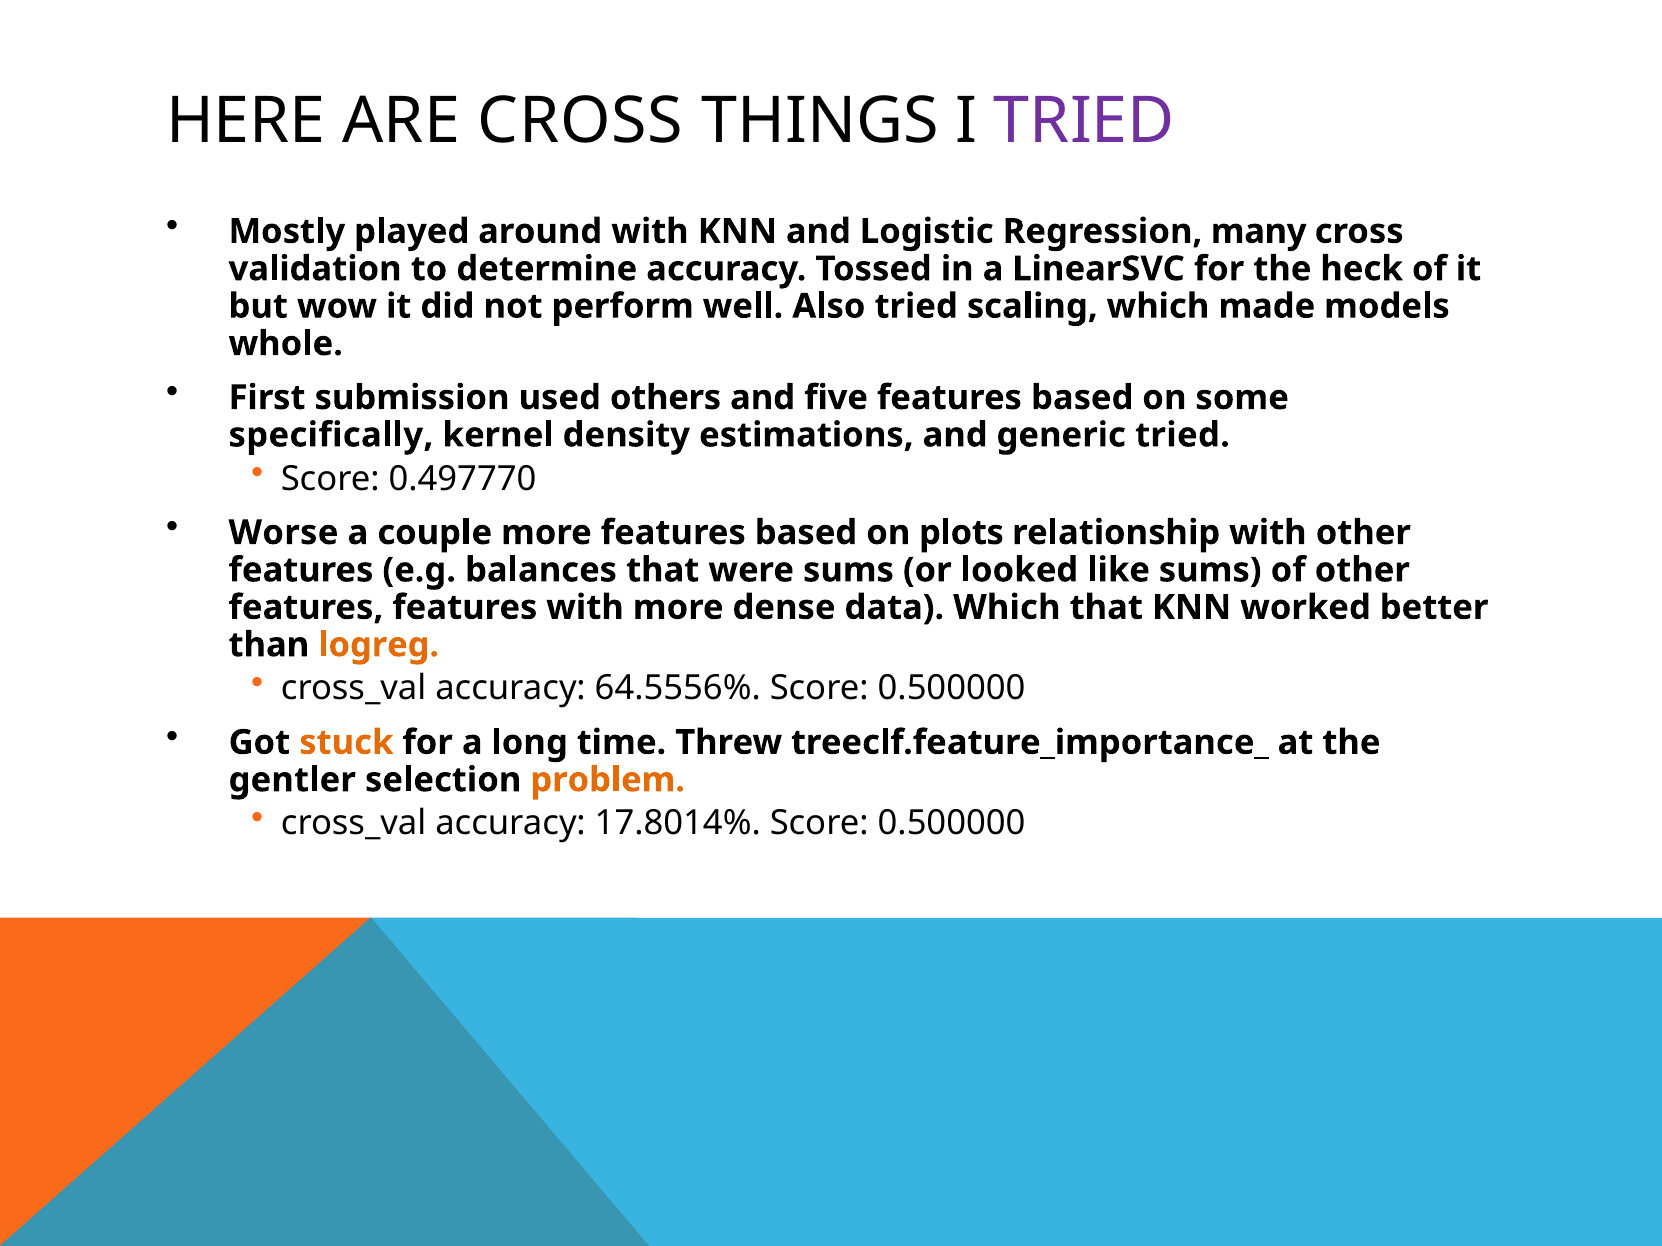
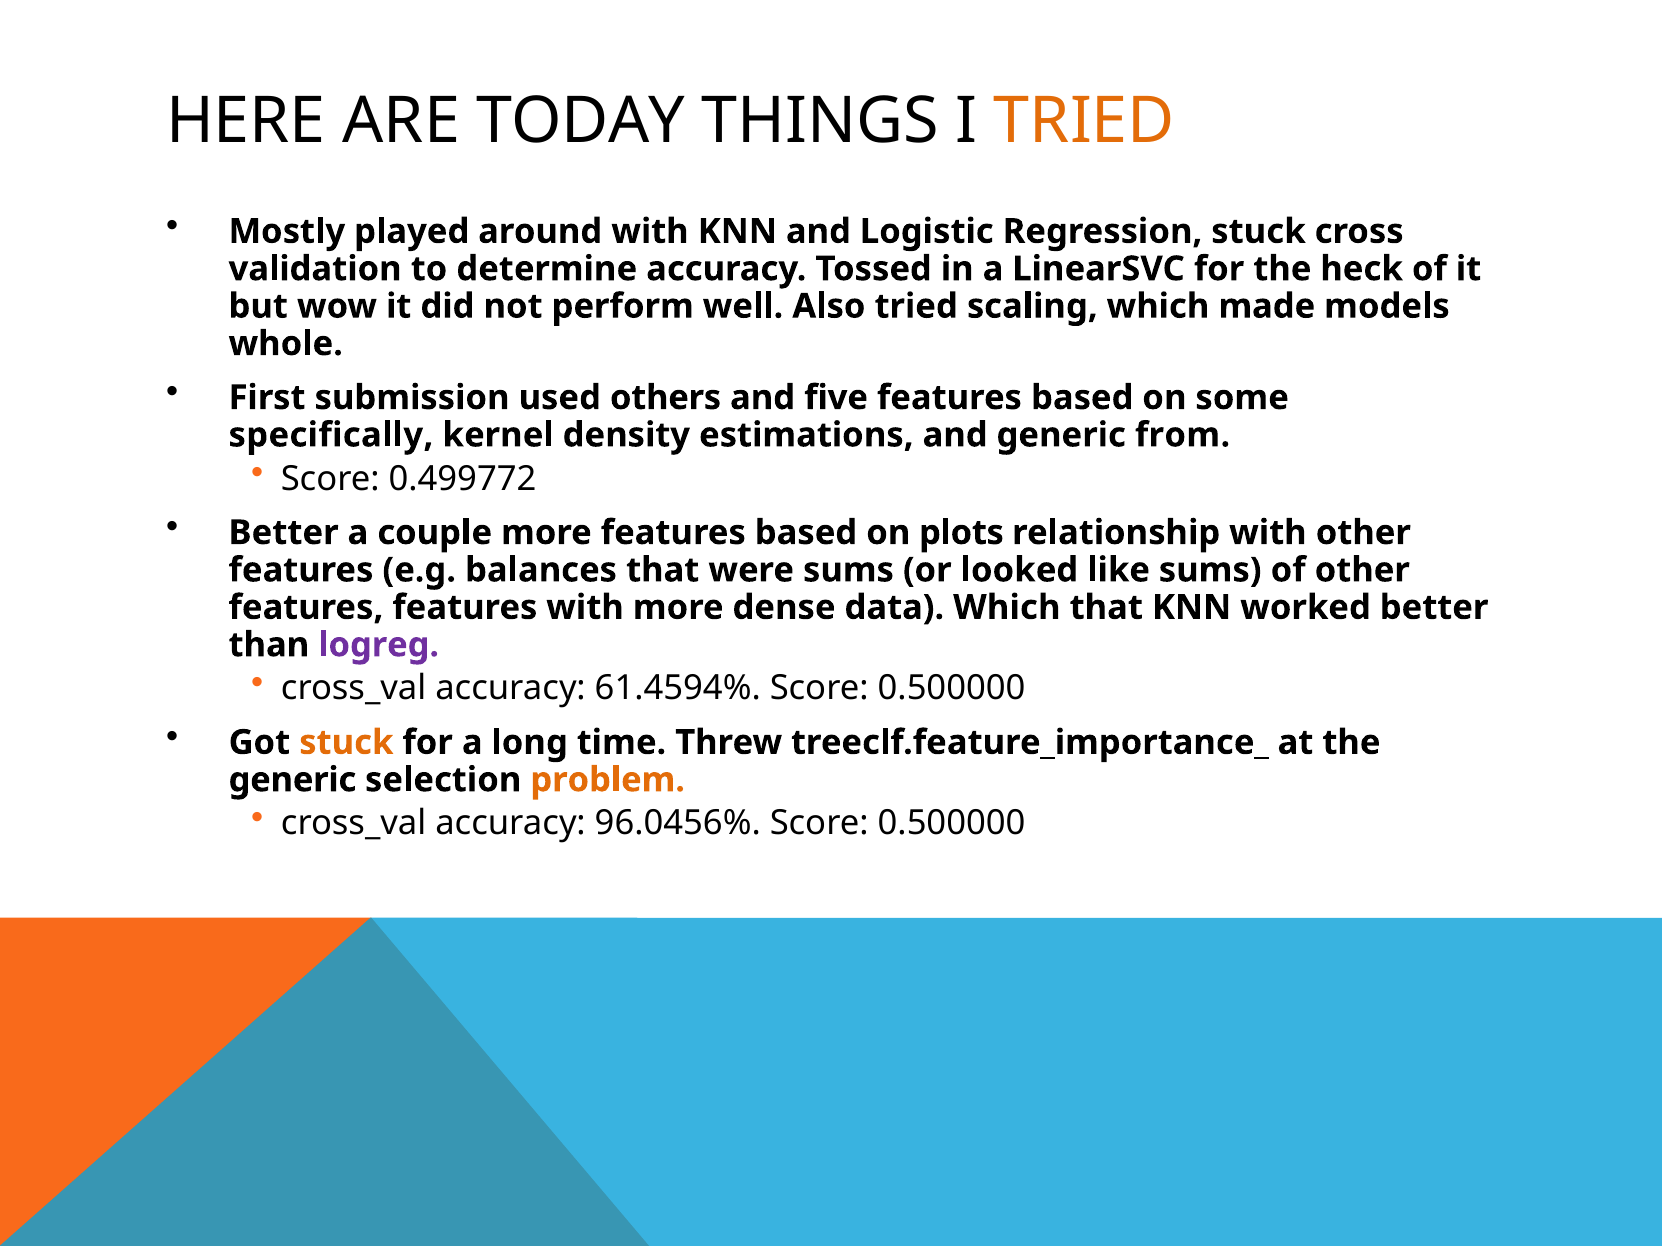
ARE CROSS: CROSS -> TODAY
TRIED at (1084, 121) colour: purple -> orange
Regression many: many -> stuck
generic tried: tried -> from
0.497770: 0.497770 -> 0.499772
Worse at (283, 533): Worse -> Better
logreg colour: orange -> purple
64.5556%: 64.5556% -> 61.4594%
gentler at (292, 780): gentler -> generic
17.8014%: 17.8014% -> 96.0456%
